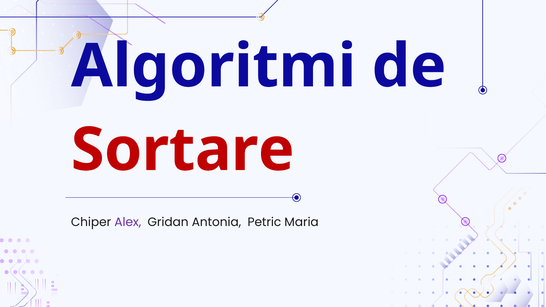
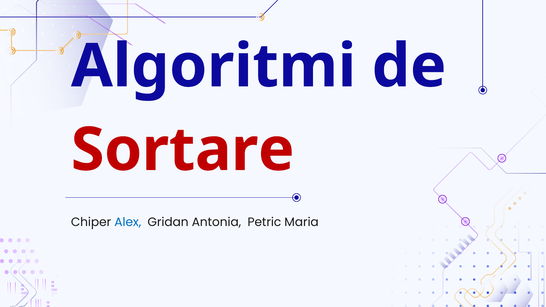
Alex colour: purple -> blue
